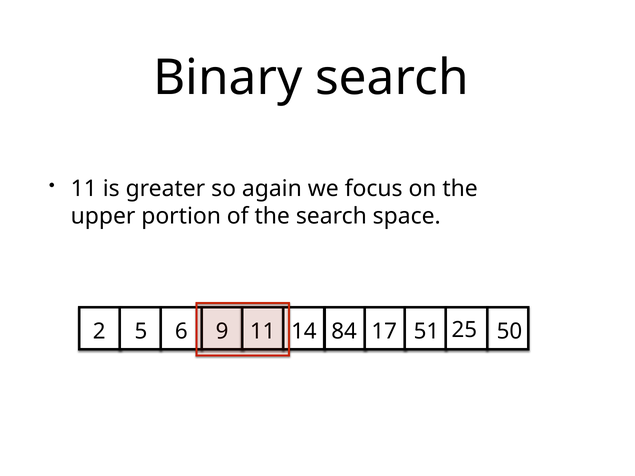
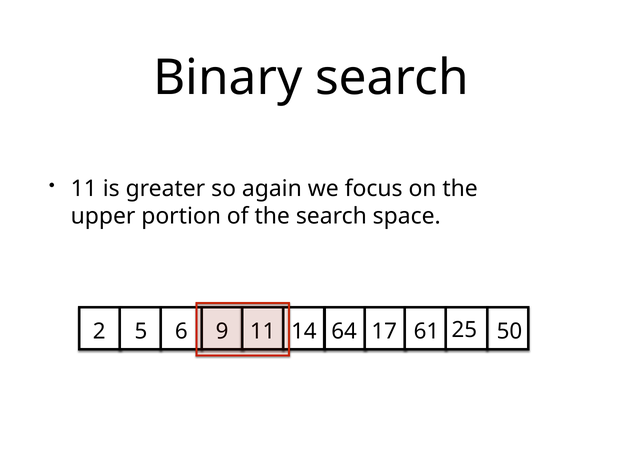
84: 84 -> 64
51: 51 -> 61
